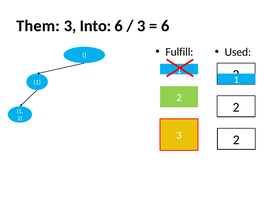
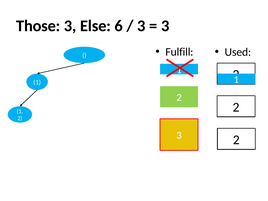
Them: Them -> Those
Into: Into -> Else
6 at (165, 26): 6 -> 3
